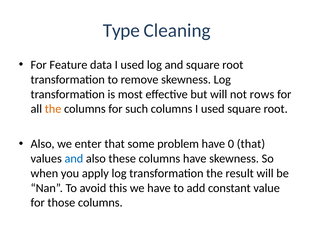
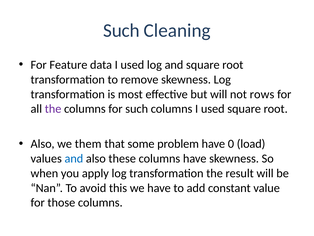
Type at (121, 30): Type -> Such
the at (53, 109) colour: orange -> purple
enter: enter -> them
0 that: that -> load
